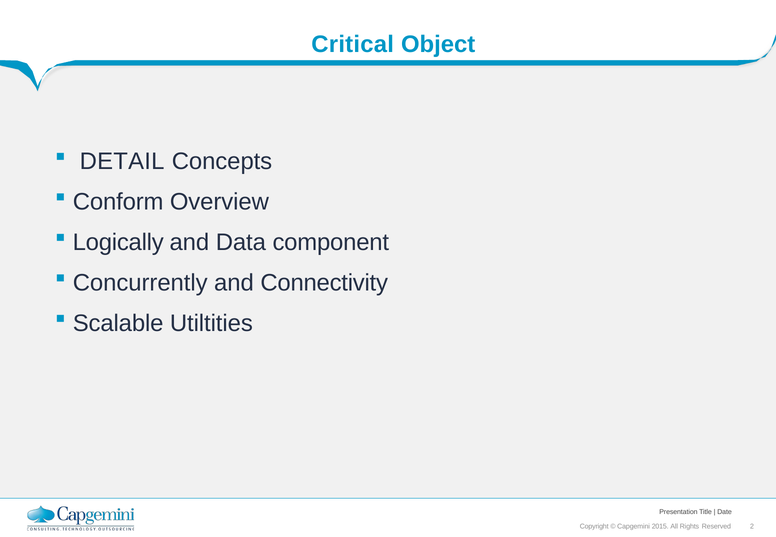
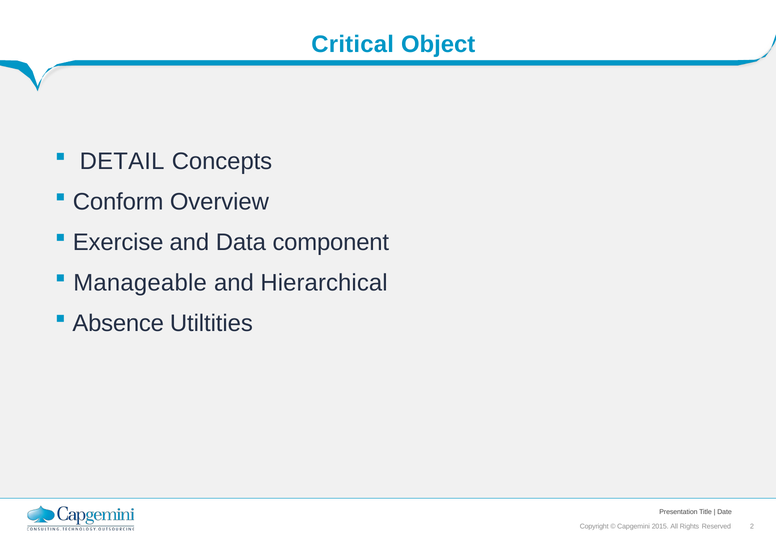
Logically: Logically -> Exercise
Concurrently: Concurrently -> Manageable
Connectivity: Connectivity -> Hierarchical
Scalable: Scalable -> Absence
